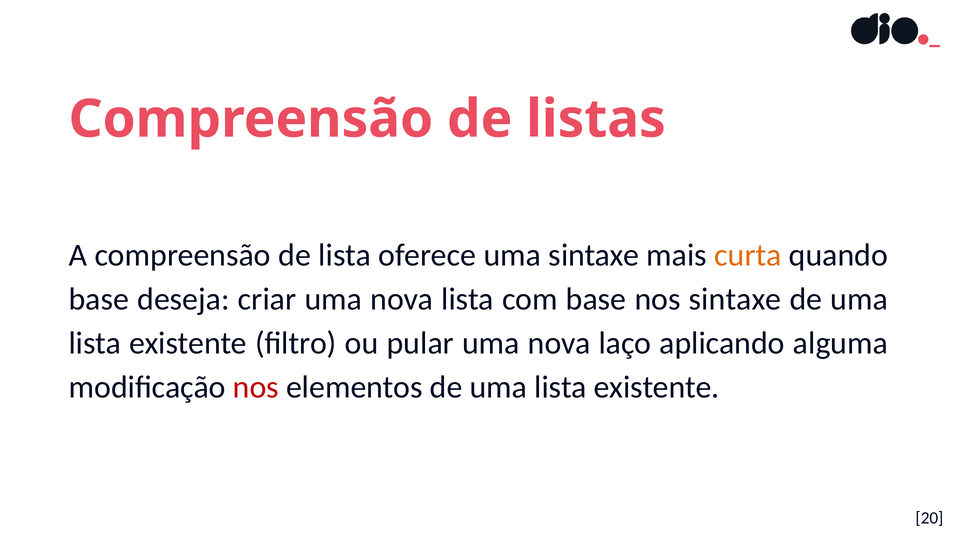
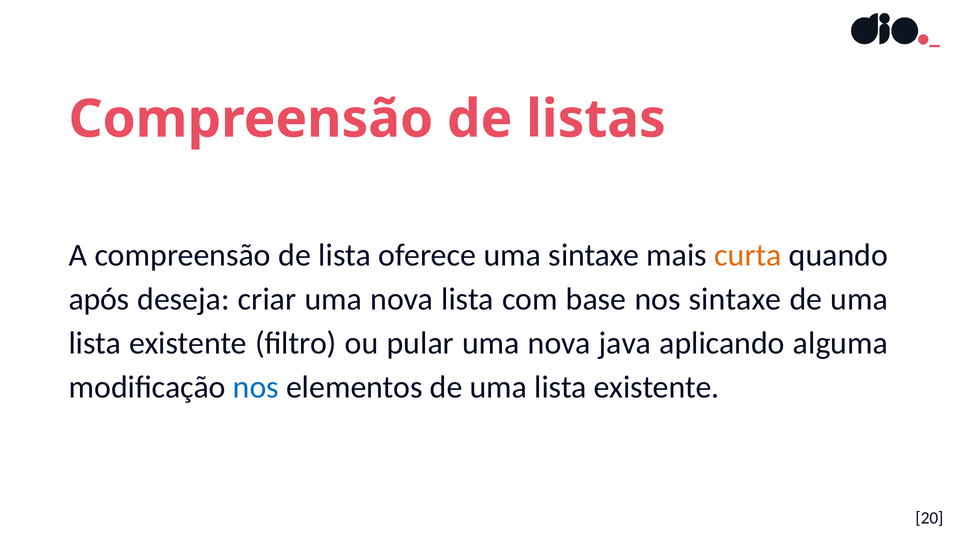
base at (99, 299): base -> após
laço: laço -> java
nos at (256, 387) colour: red -> blue
